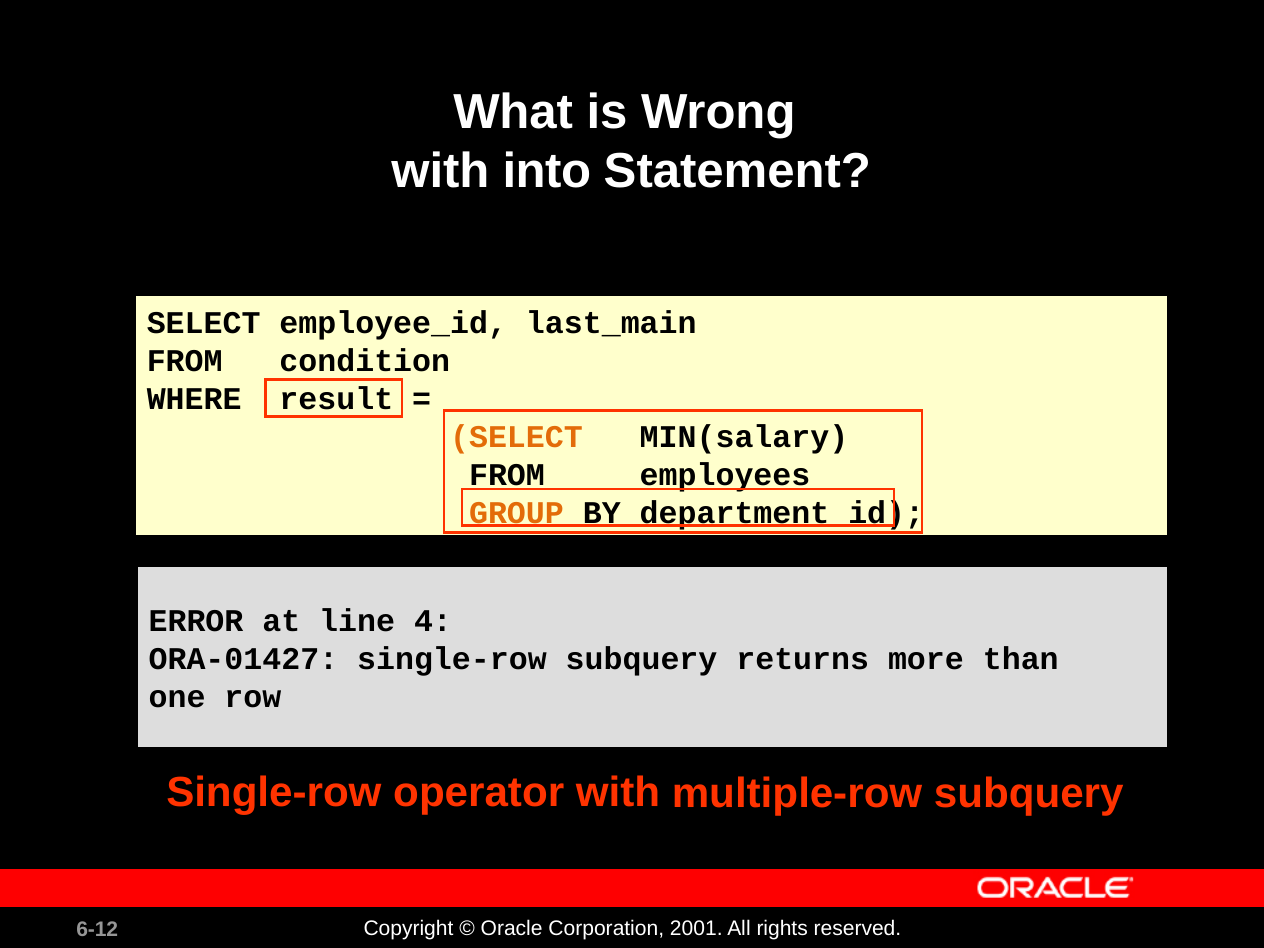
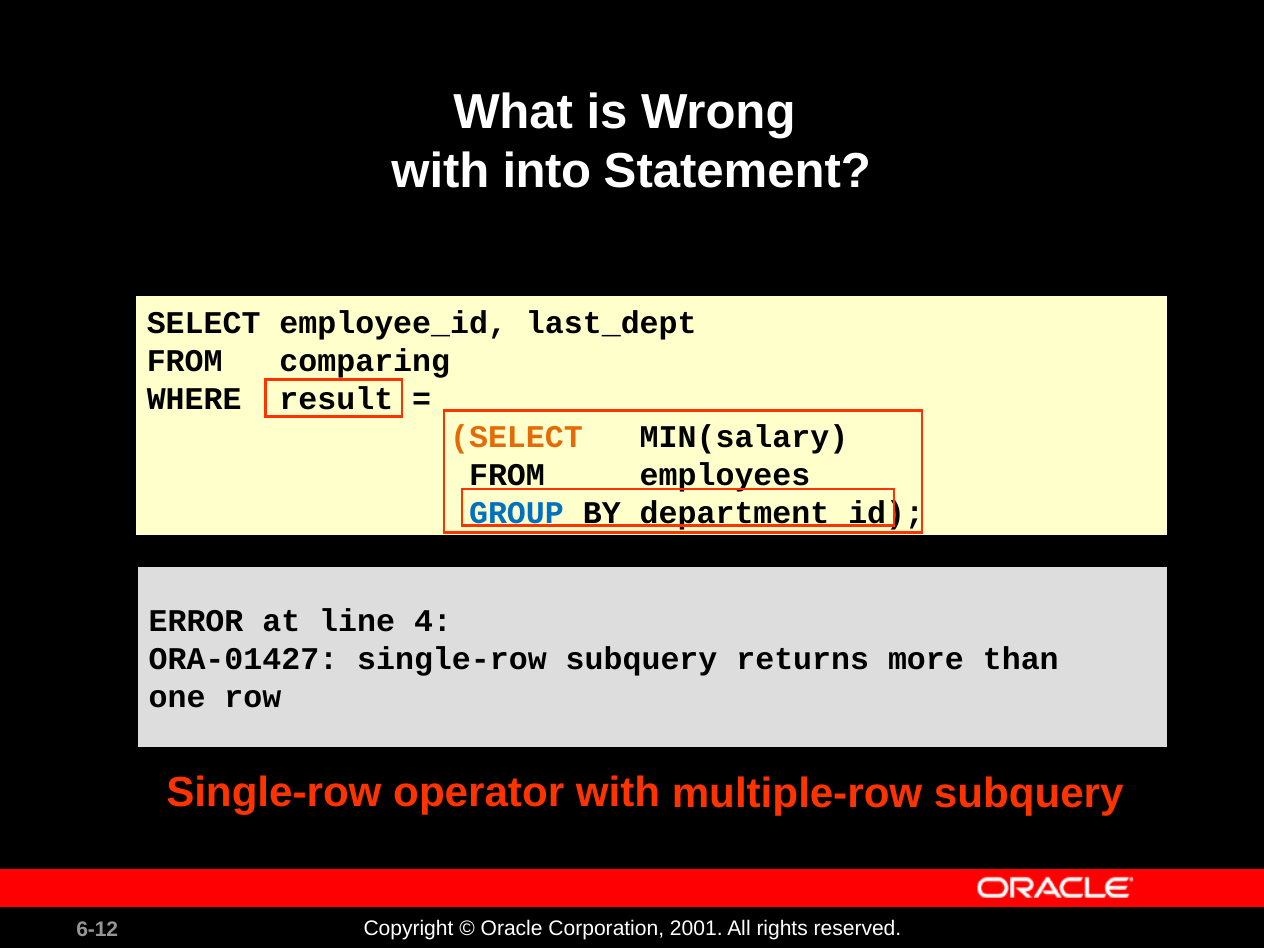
last_main: last_main -> last_dept
condition: condition -> comparing
GROUP colour: orange -> blue
